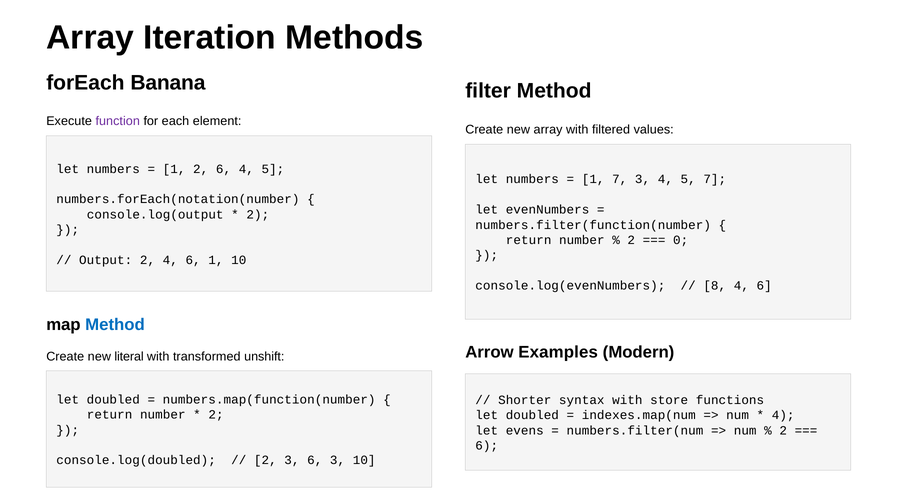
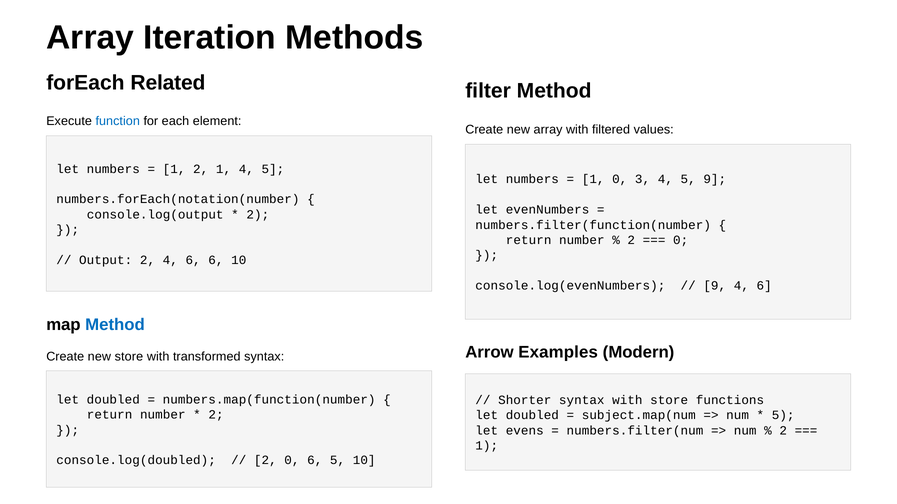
Banana: Banana -> Related
function colour: purple -> blue
2 6: 6 -> 1
1 7: 7 -> 0
5 7: 7 -> 9
6 1: 1 -> 6
8 at (715, 286): 8 -> 9
new literal: literal -> store
transformed unshift: unshift -> syntax
indexes.map(num: indexes.map(num -> subject.map(num
4 at (783, 416): 4 -> 5
6 at (487, 446): 6 -> 1
2 3: 3 -> 0
6 3: 3 -> 5
